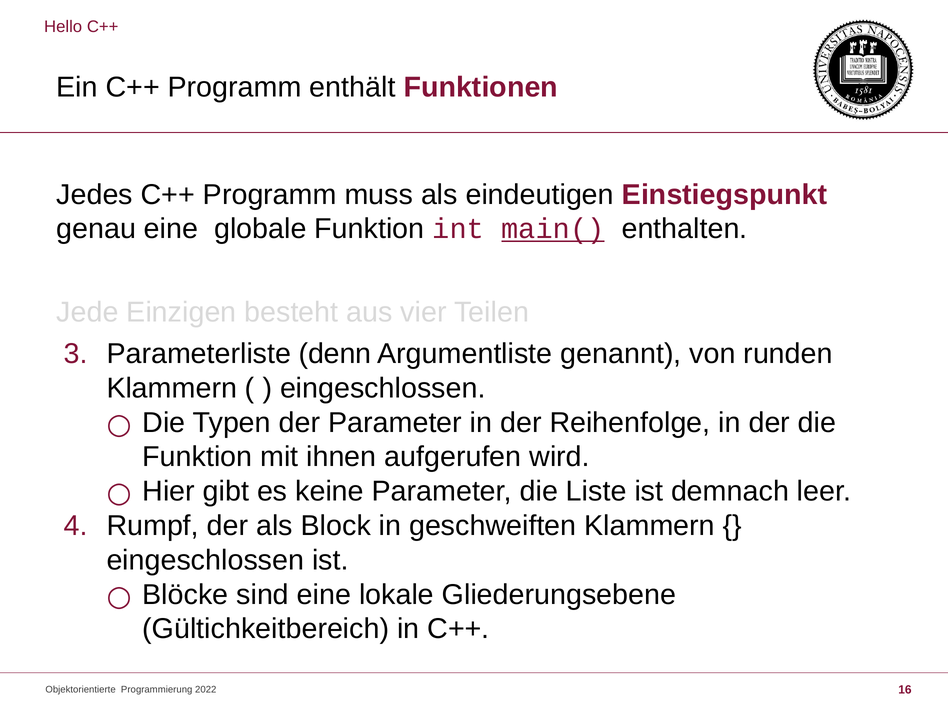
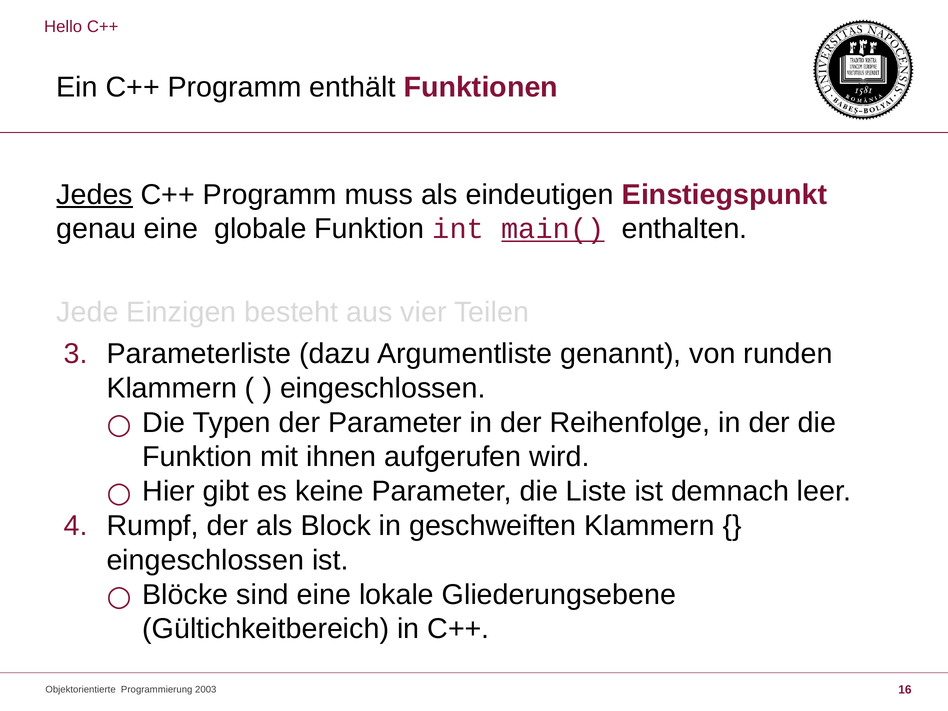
Jedes underline: none -> present
denn: denn -> dazu
2022: 2022 -> 2003
